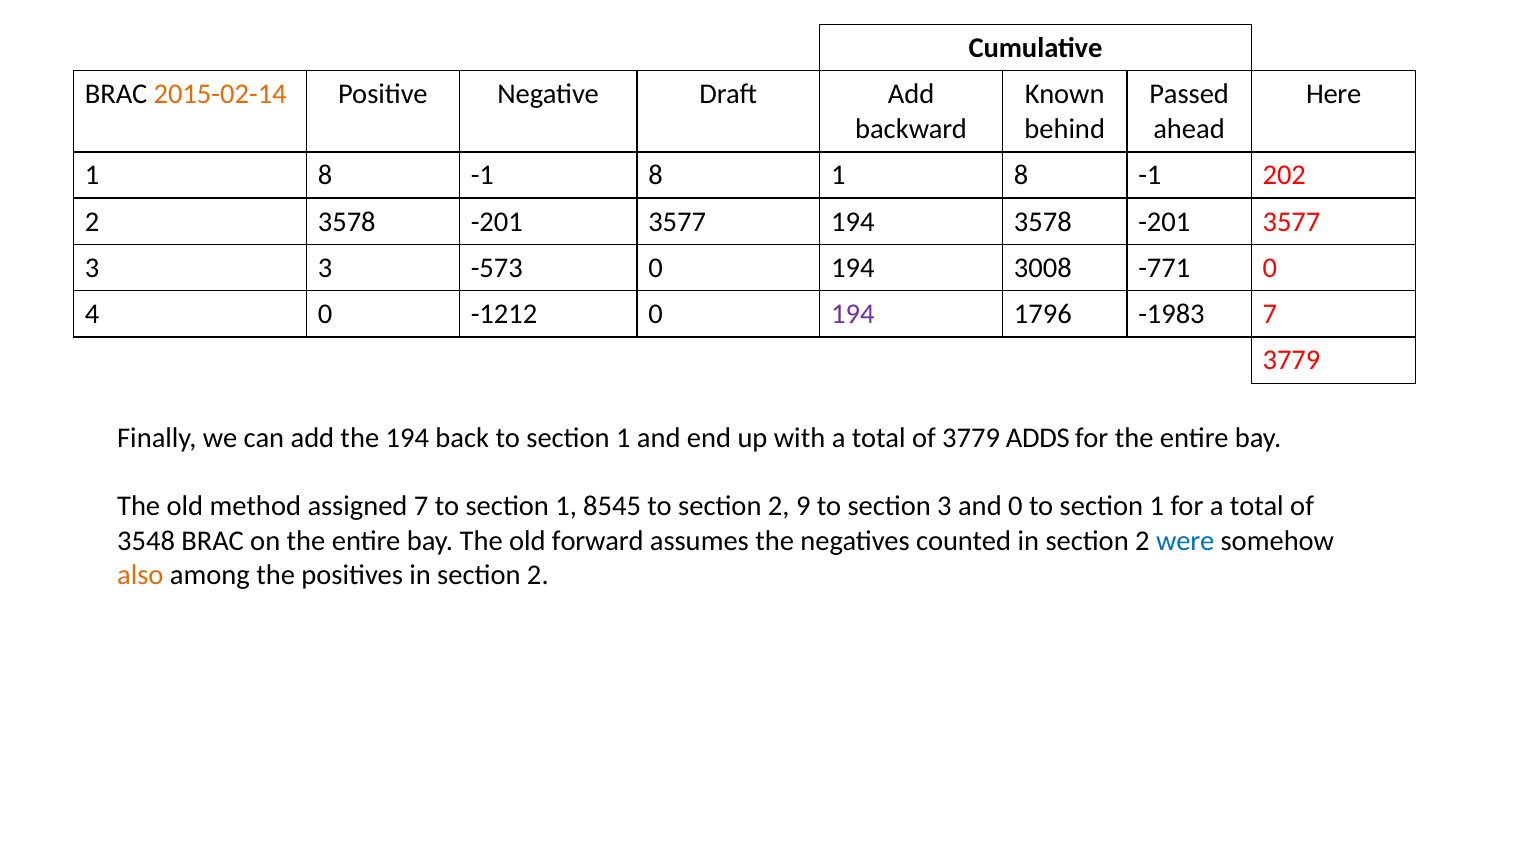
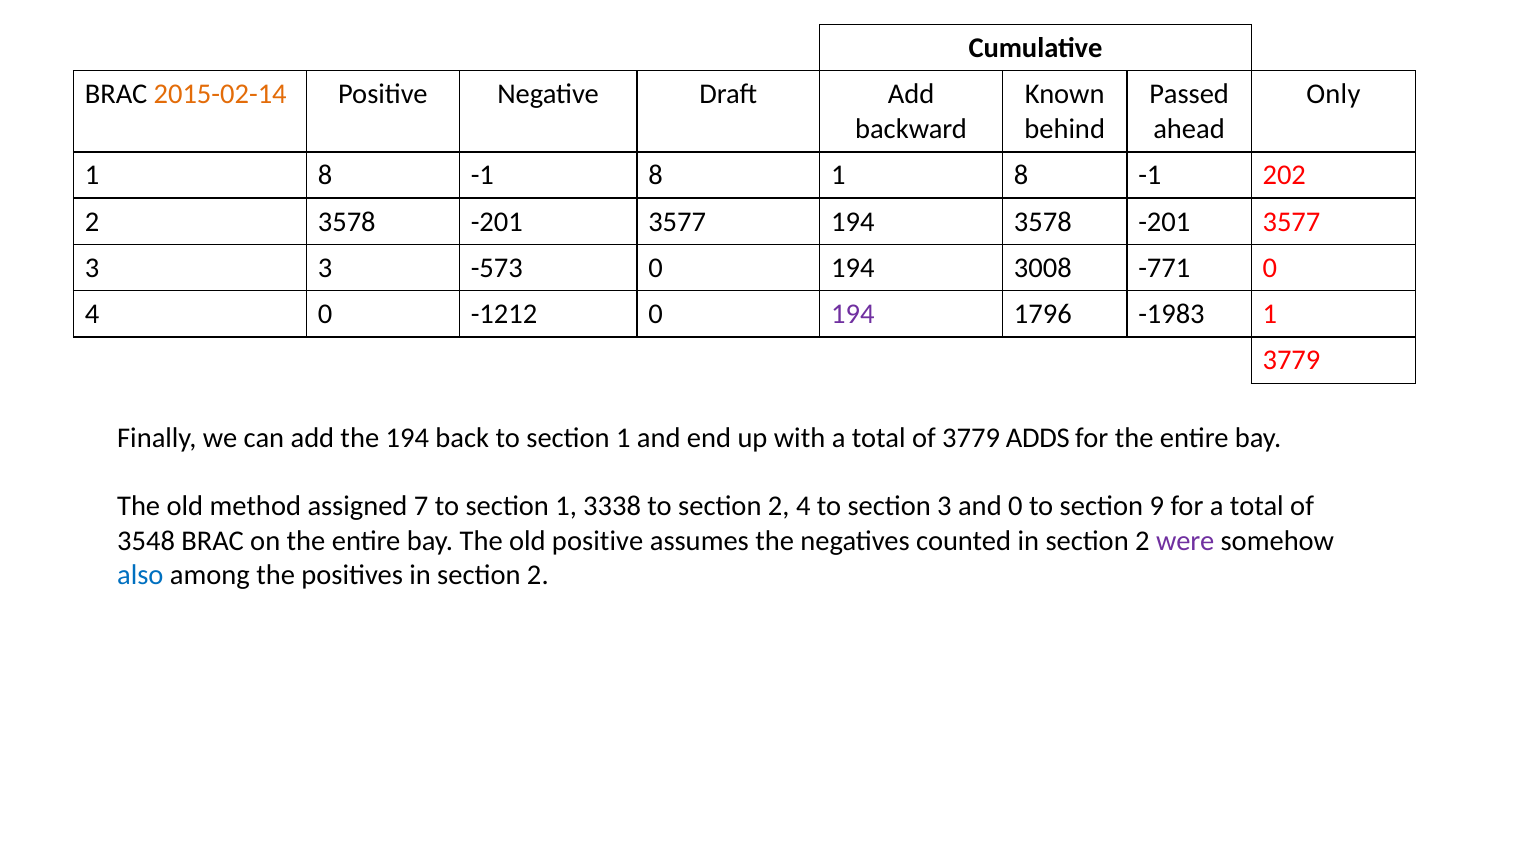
Here: Here -> Only
-1983 7: 7 -> 1
8545: 8545 -> 3338
2 9: 9 -> 4
0 to section 1: 1 -> 9
old forward: forward -> positive
were colour: blue -> purple
also colour: orange -> blue
